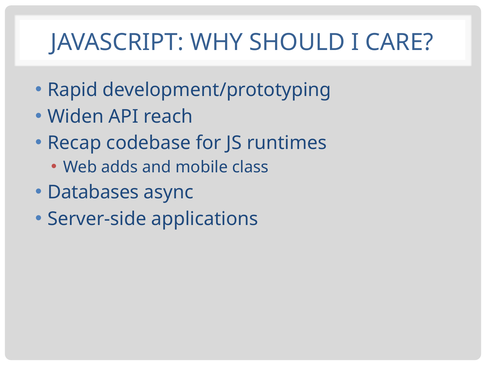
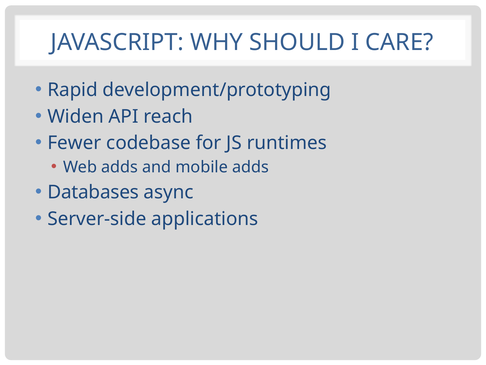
Recap: Recap -> Fewer
mobile class: class -> adds
